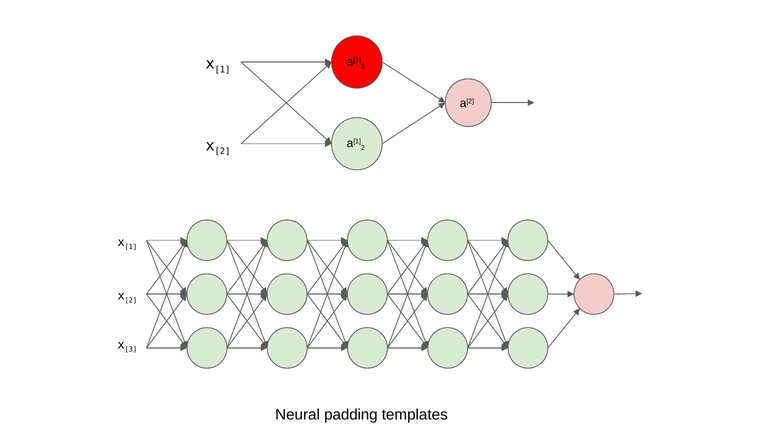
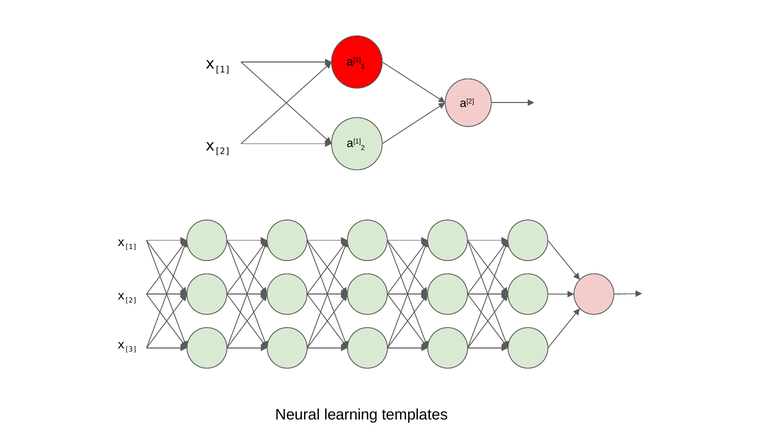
padding: padding -> learning
